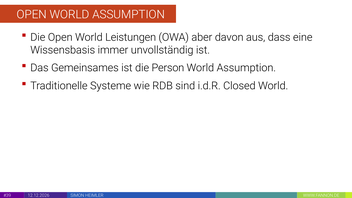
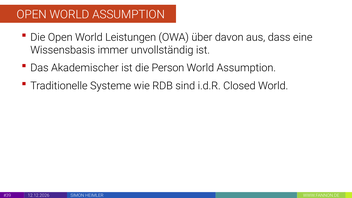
aber: aber -> über
Gemeinsames: Gemeinsames -> Akademischer
